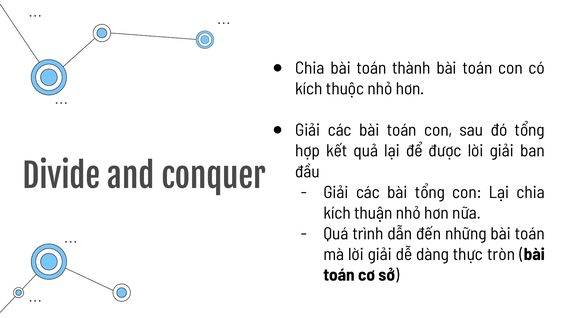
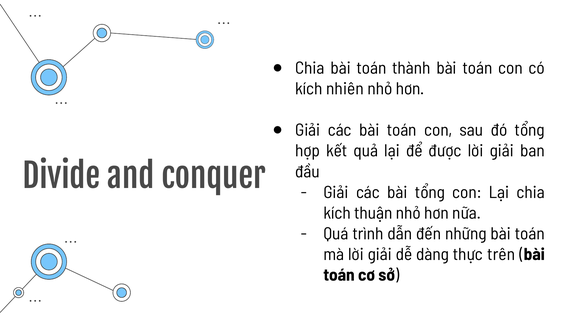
thuộc: thuộc -> nhiên
tròn: tròn -> trên
